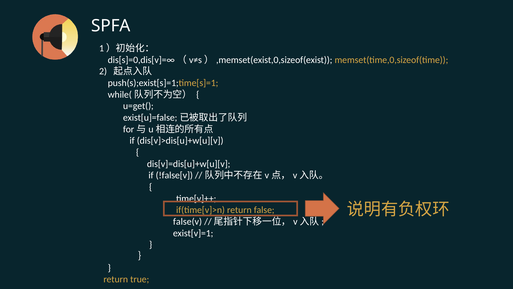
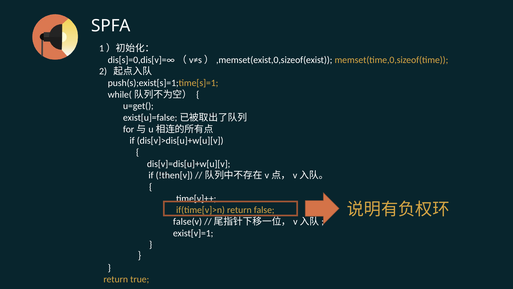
!false[v: !false[v -> !then[v
